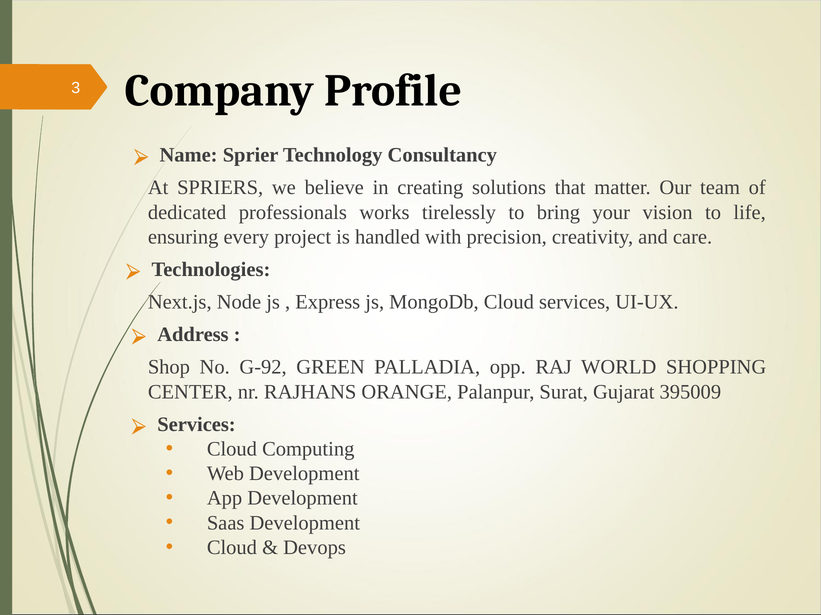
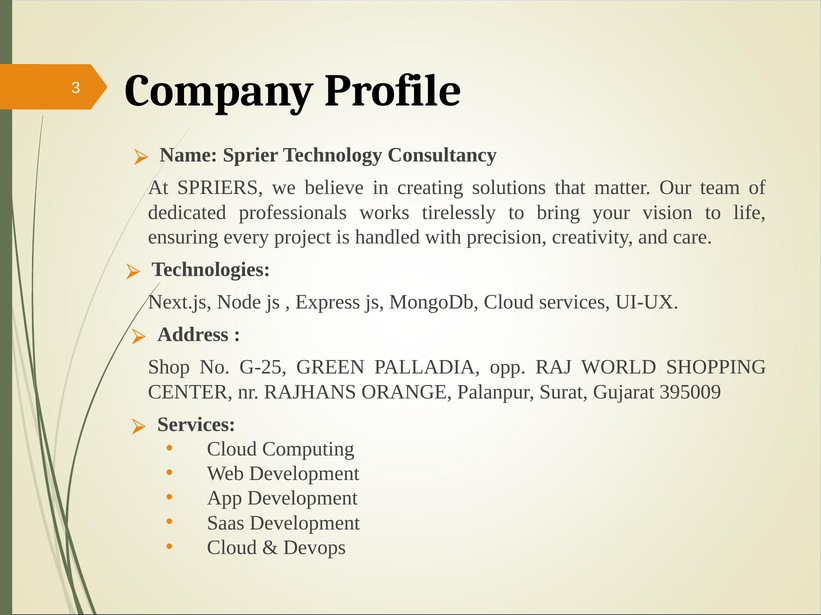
G-92: G-92 -> G-25
